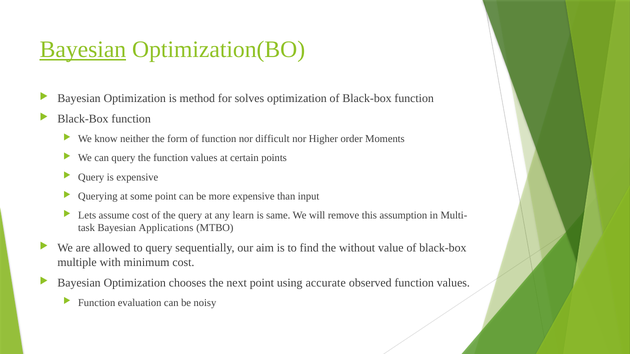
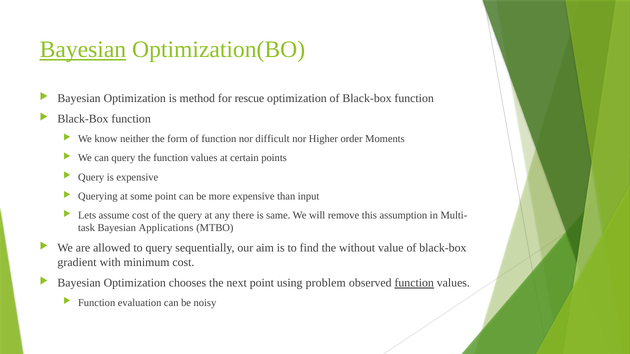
solves: solves -> rescue
learn: learn -> there
multiple: multiple -> gradient
accurate: accurate -> problem
function at (414, 283) underline: none -> present
